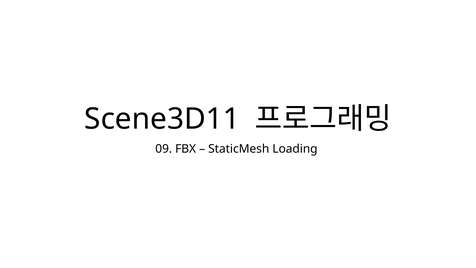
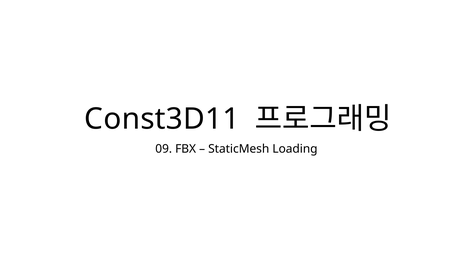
Scene3D11: Scene3D11 -> Const3D11
